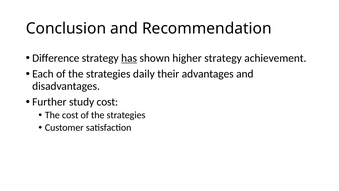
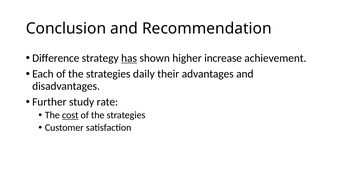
higher strategy: strategy -> increase
study cost: cost -> rate
cost at (70, 115) underline: none -> present
